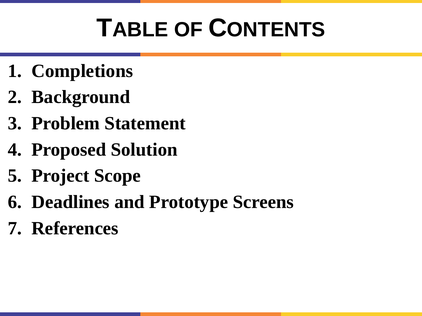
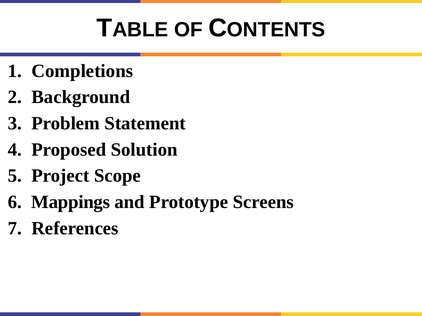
Deadlines: Deadlines -> Mappings
